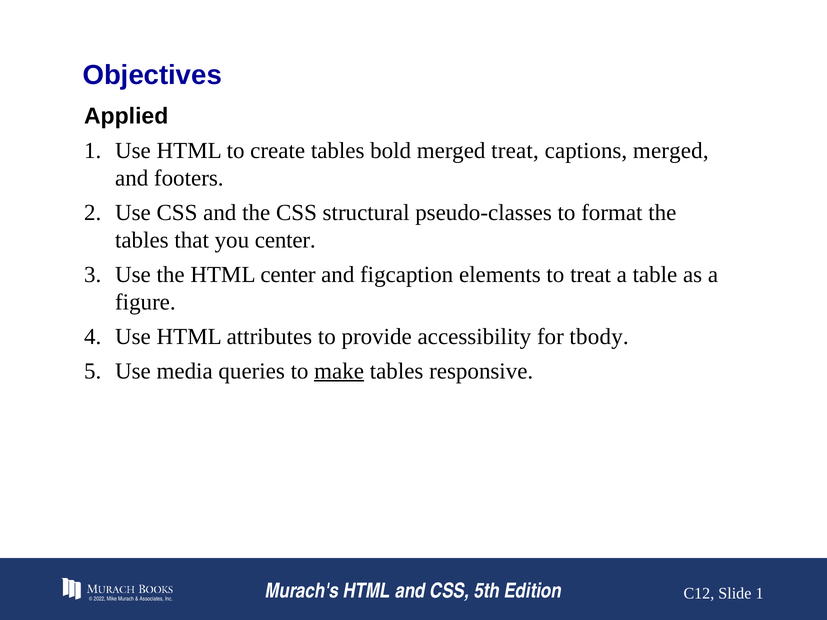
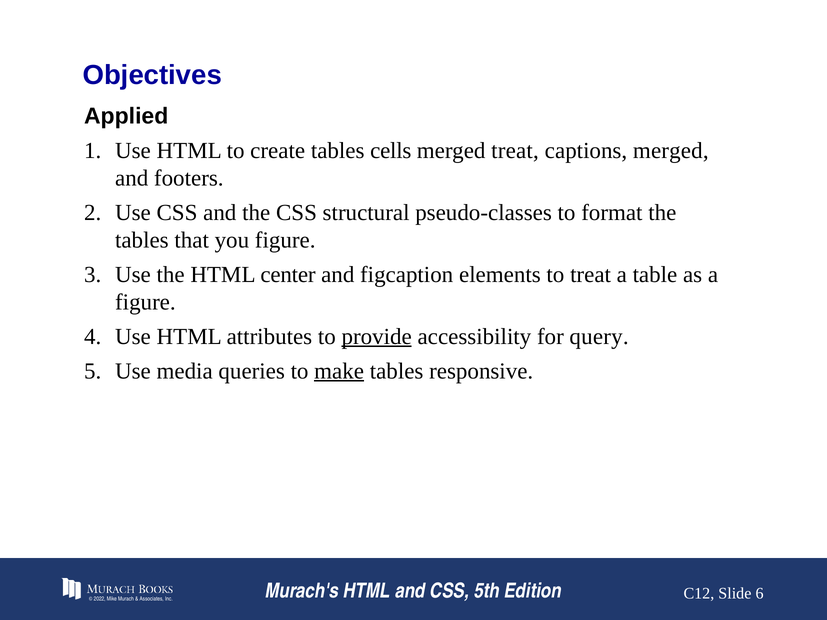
bold: bold -> cells
you center: center -> figure
provide underline: none -> present
tbody: tbody -> query
Slide 1: 1 -> 6
